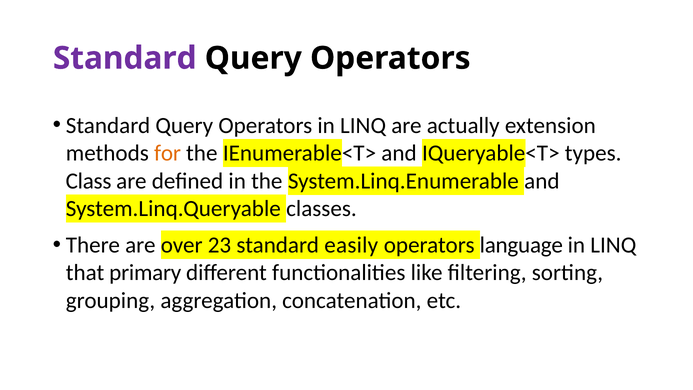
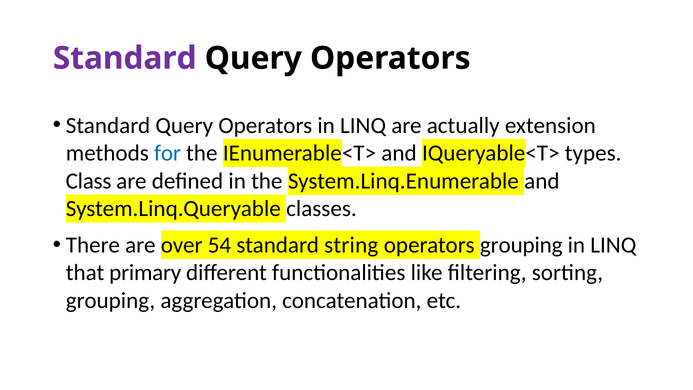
for colour: orange -> blue
23: 23 -> 54
easily: easily -> string
operators language: language -> grouping
